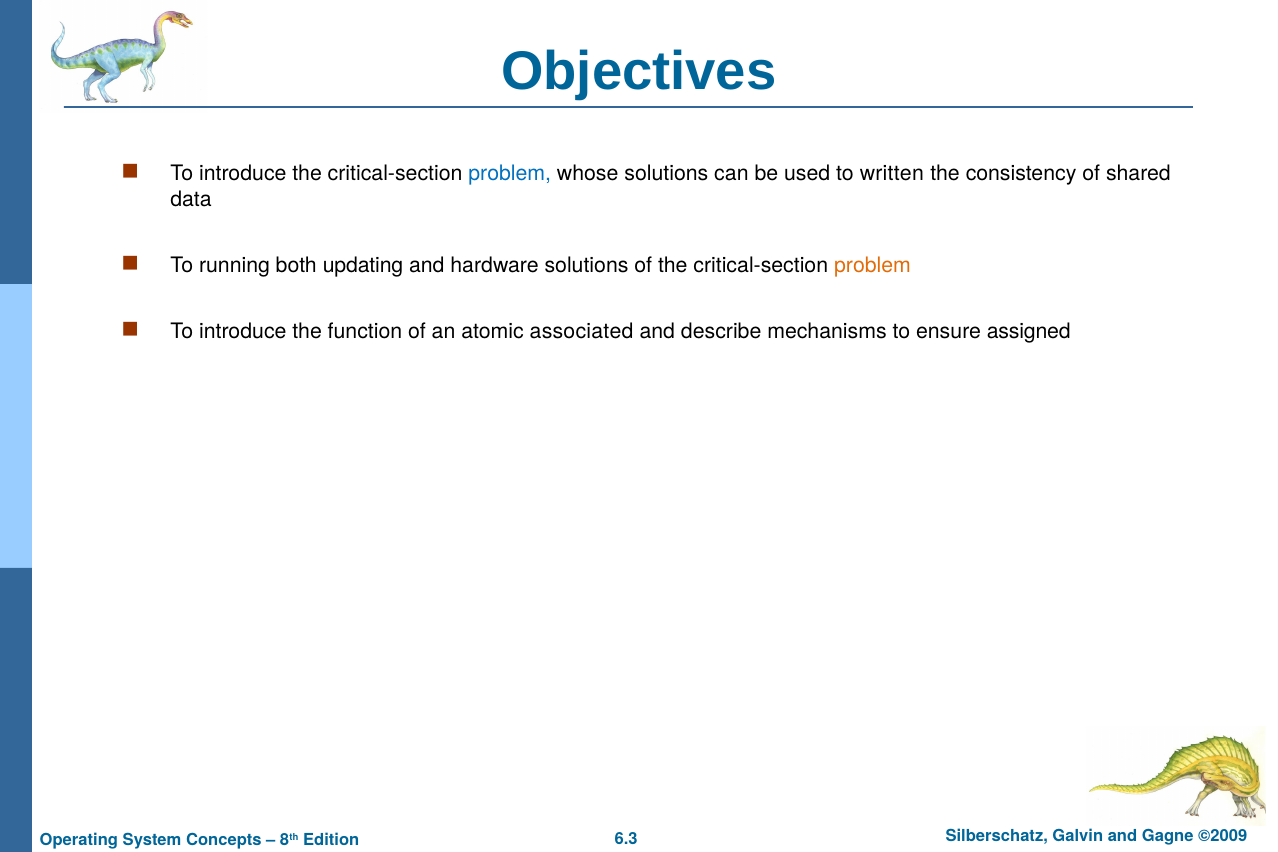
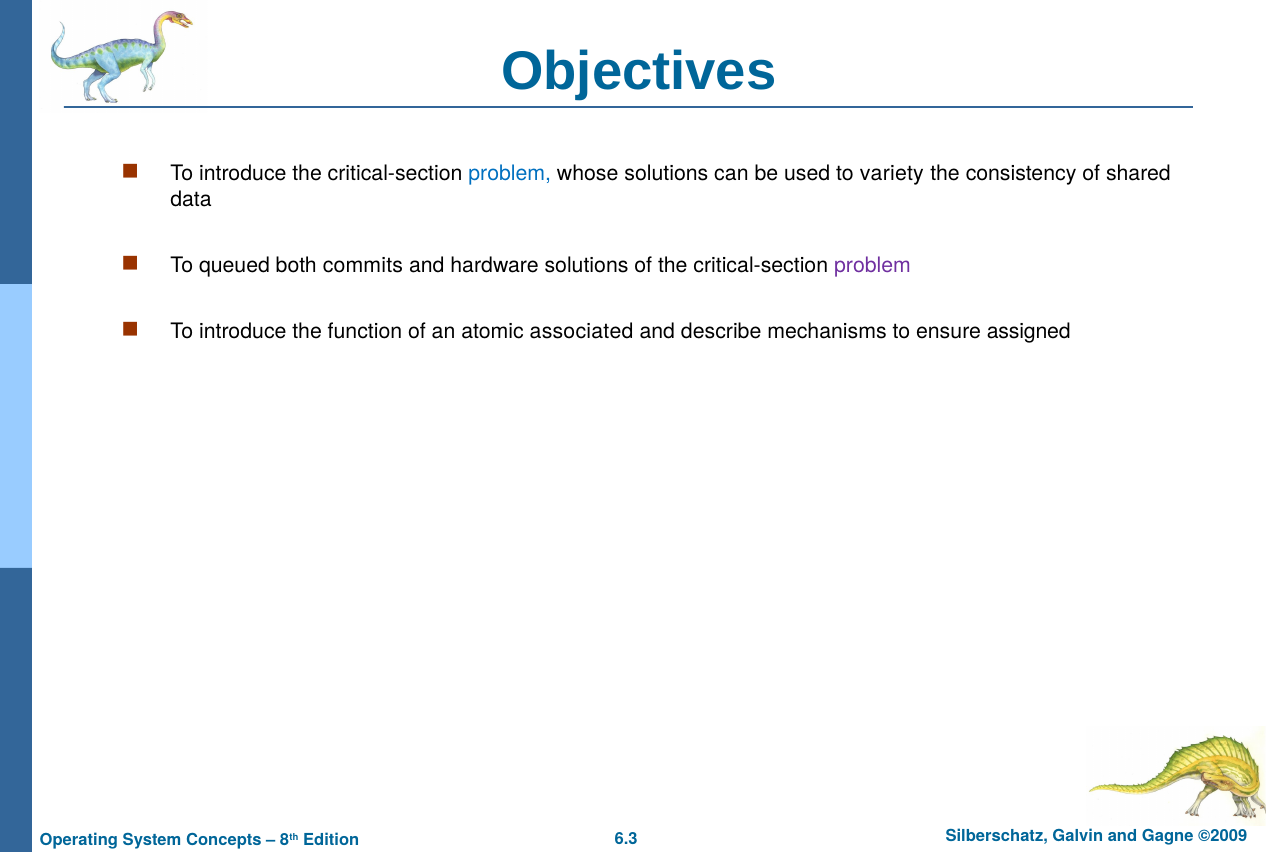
written: written -> variety
running: running -> queued
updating: updating -> commits
problem at (873, 265) colour: orange -> purple
